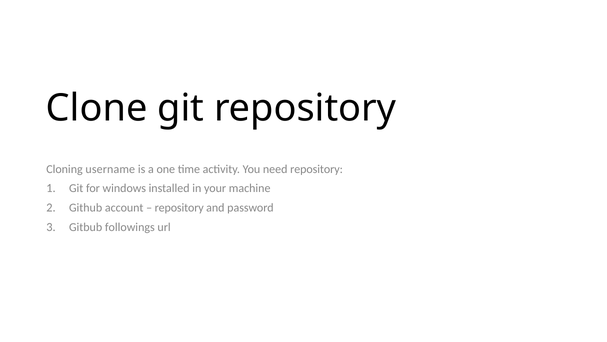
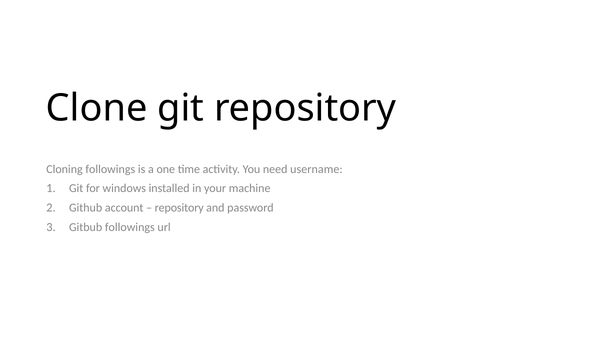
Cloning username: username -> followings
need repository: repository -> username
